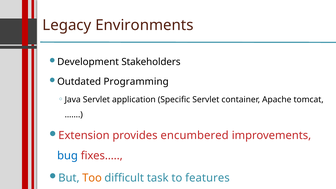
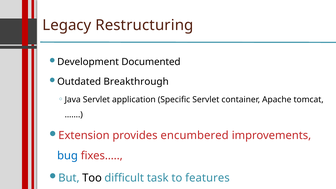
Environments: Environments -> Restructuring
Stakeholders: Stakeholders -> Documented
Programming: Programming -> Breakthrough
Too colour: orange -> black
